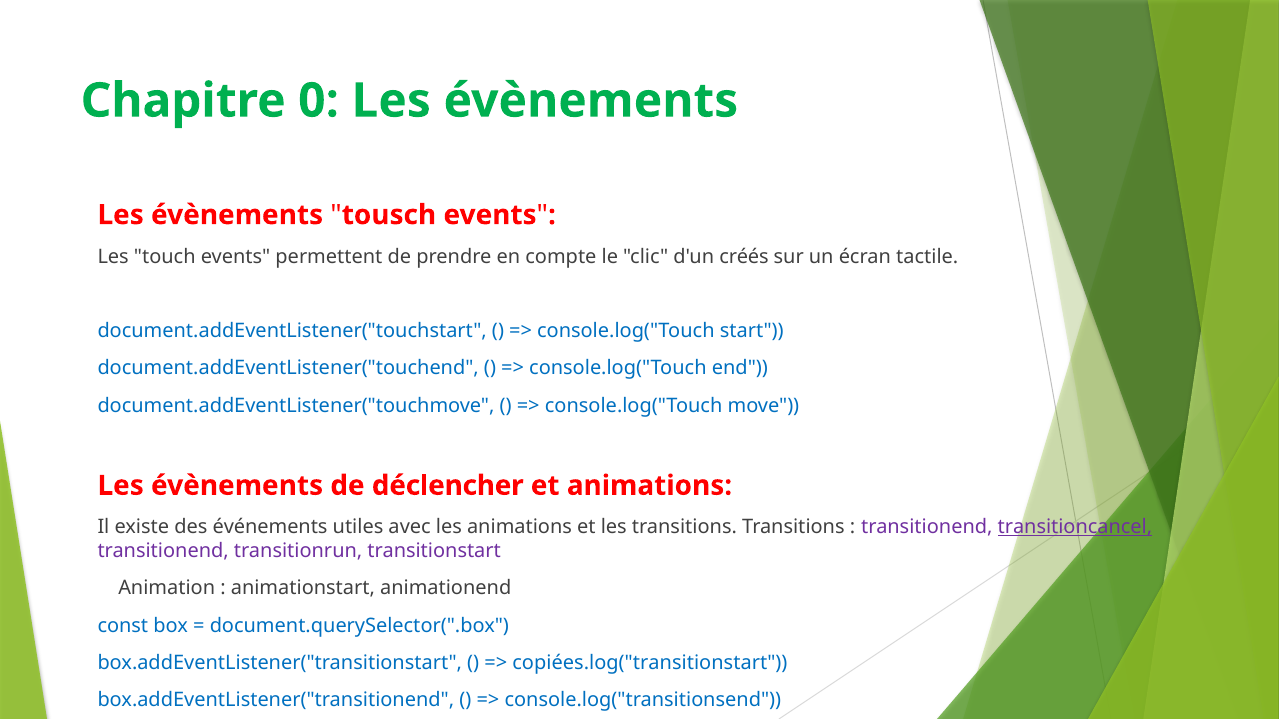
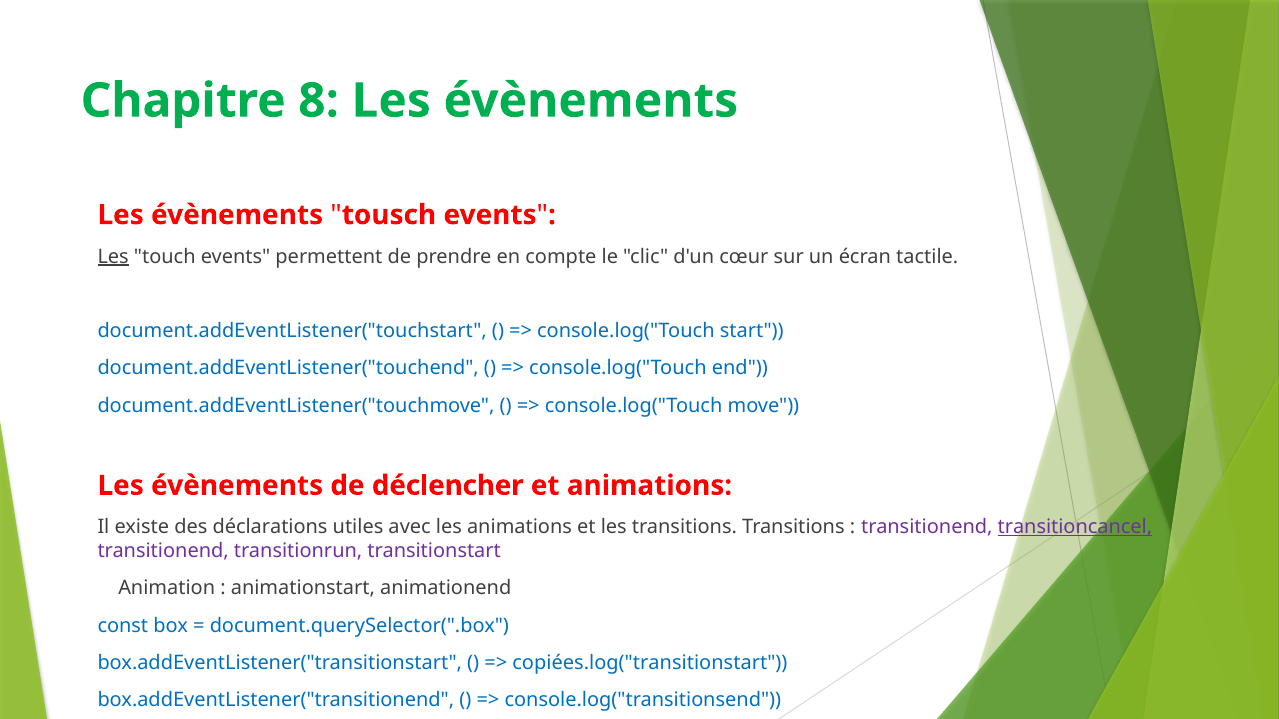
0: 0 -> 8
Les at (113, 257) underline: none -> present
créés: créés -> cœur
événements: événements -> déclarations
